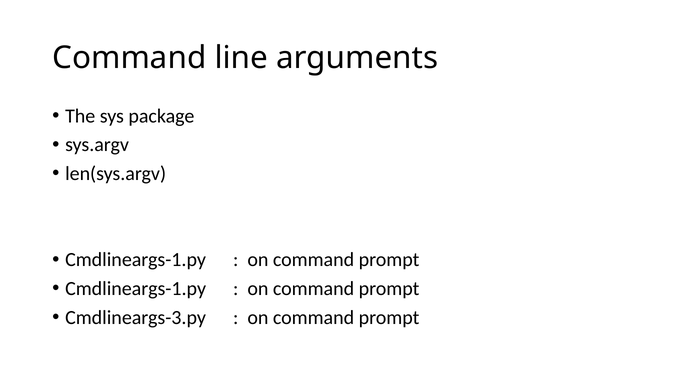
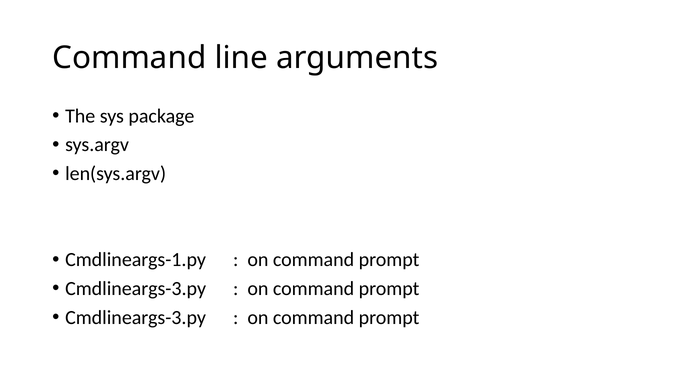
Cmdlineargs-1.py at (136, 289): Cmdlineargs-1.py -> Cmdlineargs-3.py
